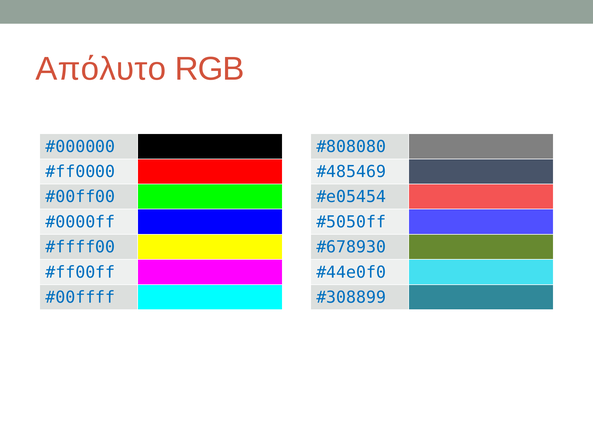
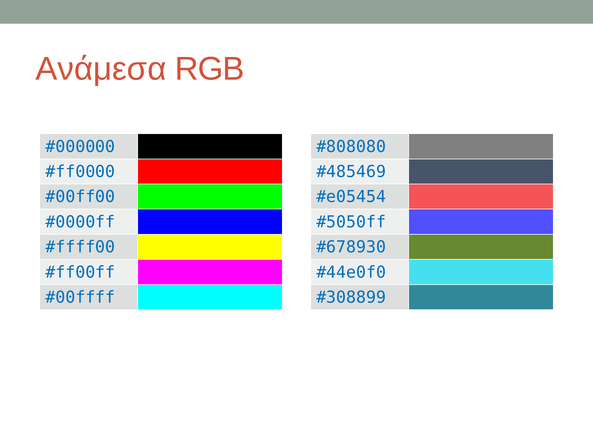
Απόλυτο: Απόλυτο -> Ανάμεσα
